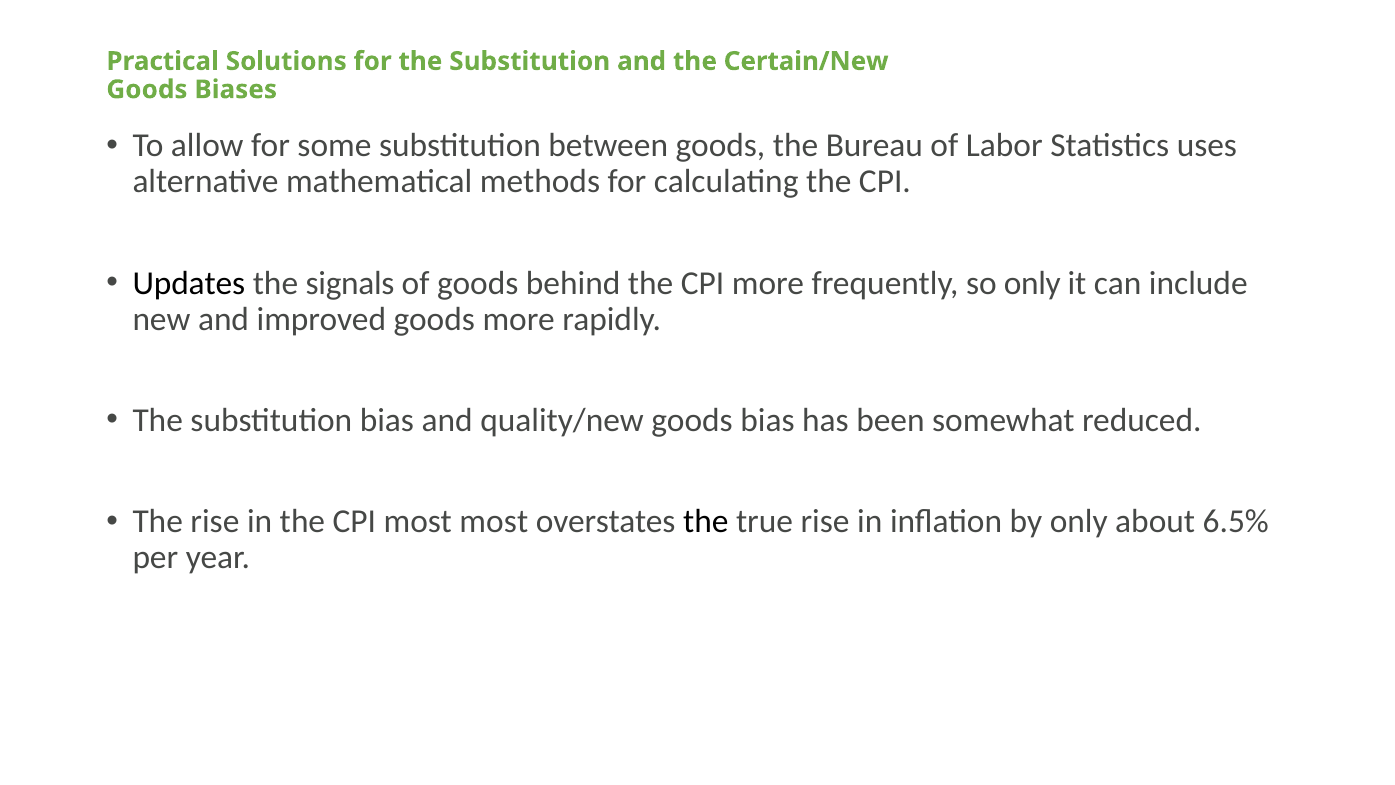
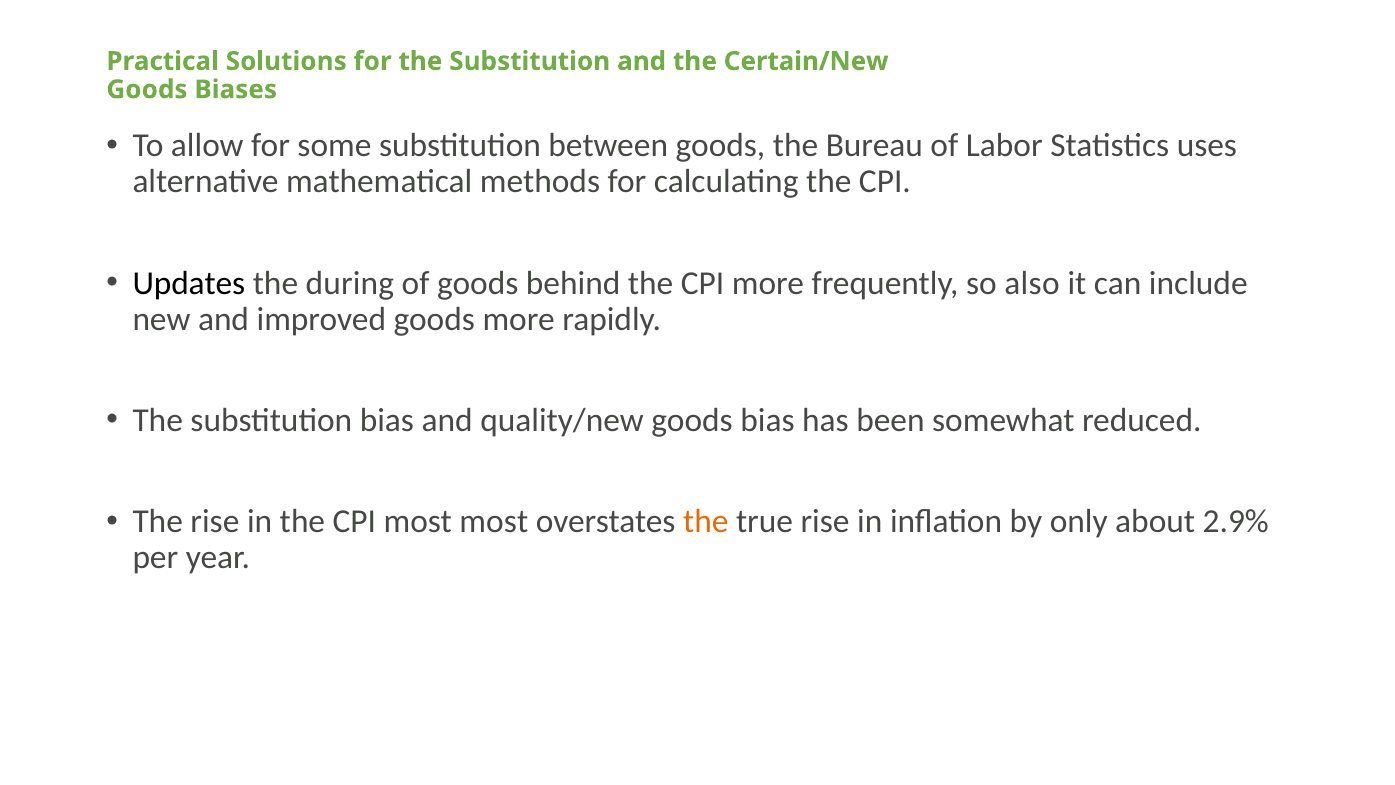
signals: signals -> during
so only: only -> also
the at (706, 521) colour: black -> orange
6.5%: 6.5% -> 2.9%
